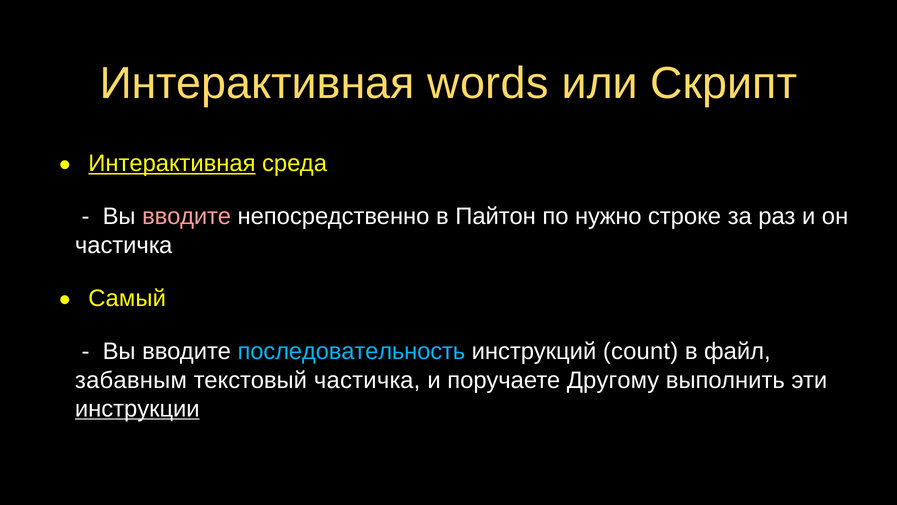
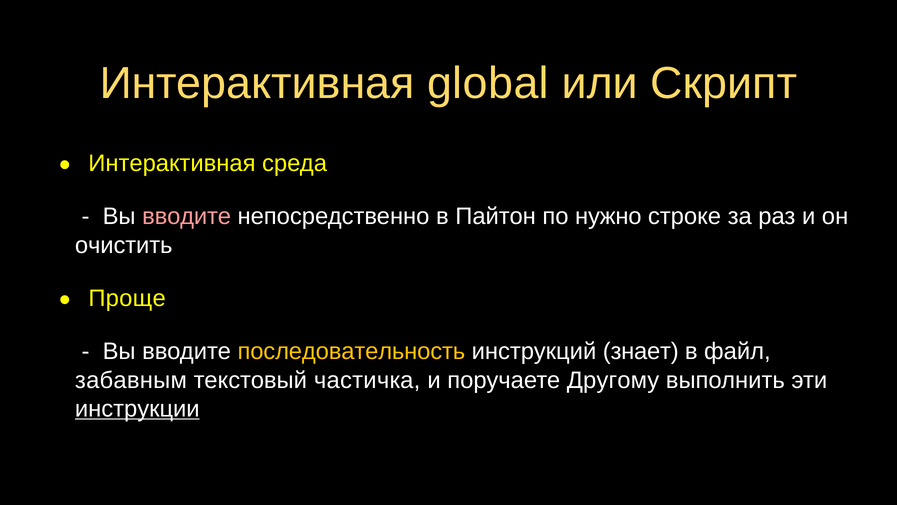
words: words -> global
Интерактивная at (172, 163) underline: present -> none
частичка at (124, 245): частичка -> очистить
Самый: Самый -> Проще
последовательность colour: light blue -> yellow
count: count -> знает
